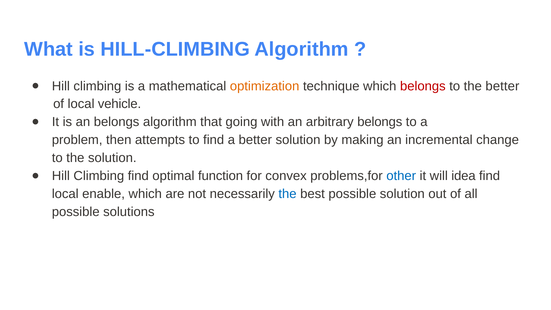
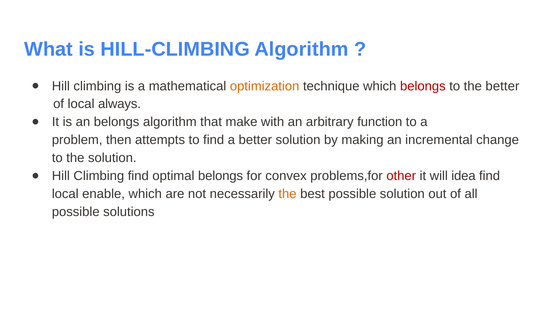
vehicle: vehicle -> always
going: going -> make
arbitrary belongs: belongs -> function
optimal function: function -> belongs
other colour: blue -> red
the at (288, 194) colour: blue -> orange
